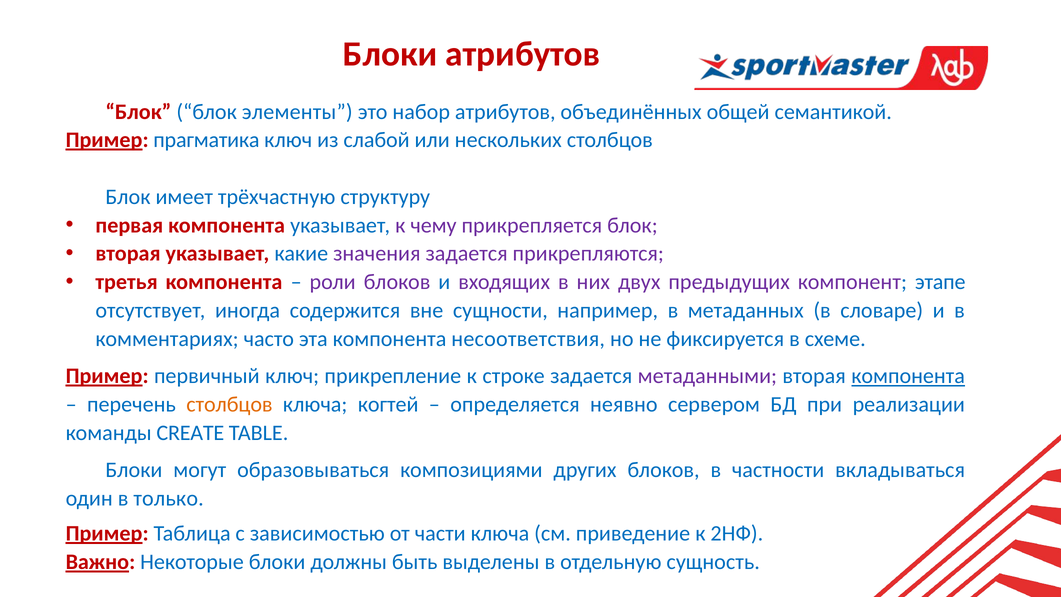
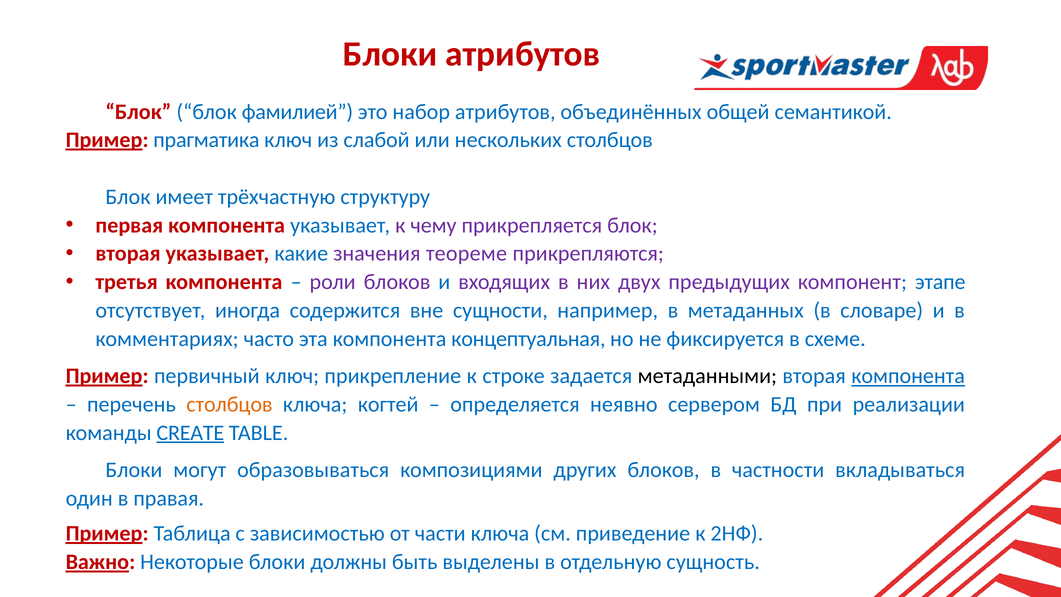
элементы: элементы -> фамилией
значения задается: задается -> теореме
несоответствия: несоответствия -> концептуальная
метаданными colour: purple -> black
CREATE underline: none -> present
только: только -> правая
